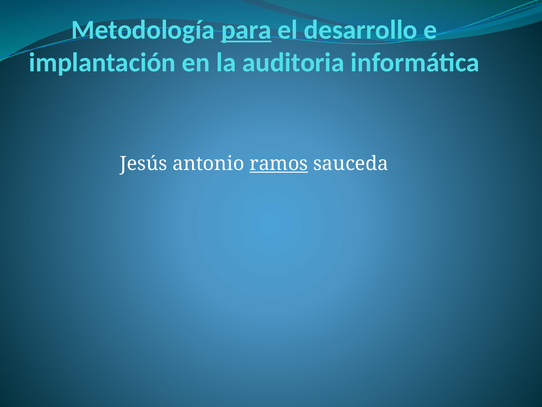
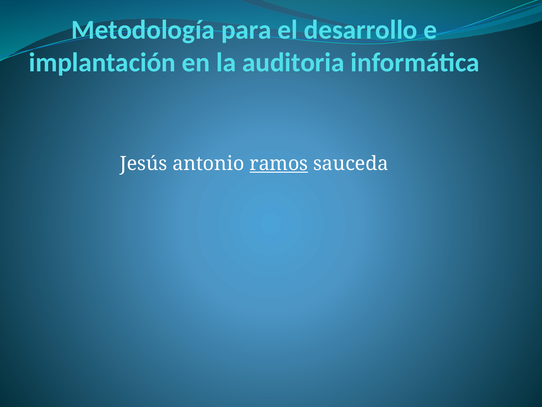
para underline: present -> none
